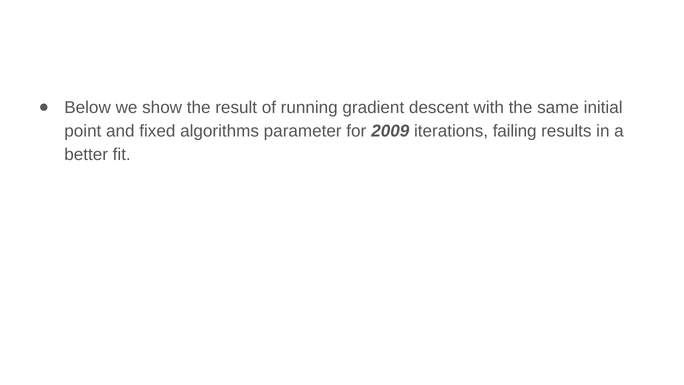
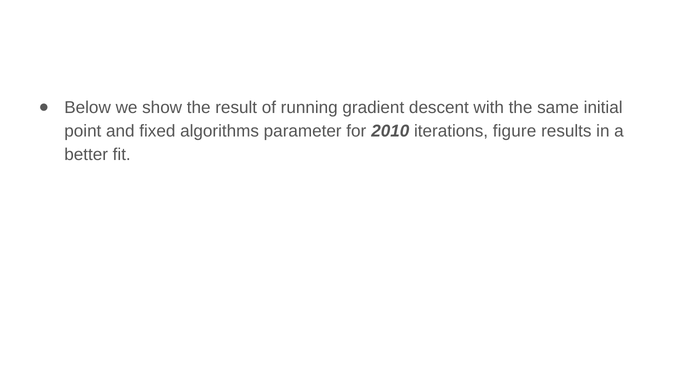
2009: 2009 -> 2010
failing: failing -> figure
